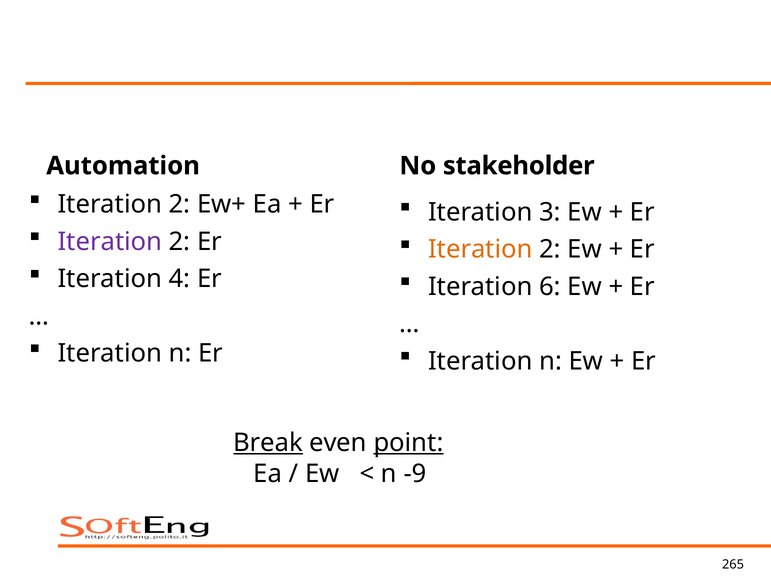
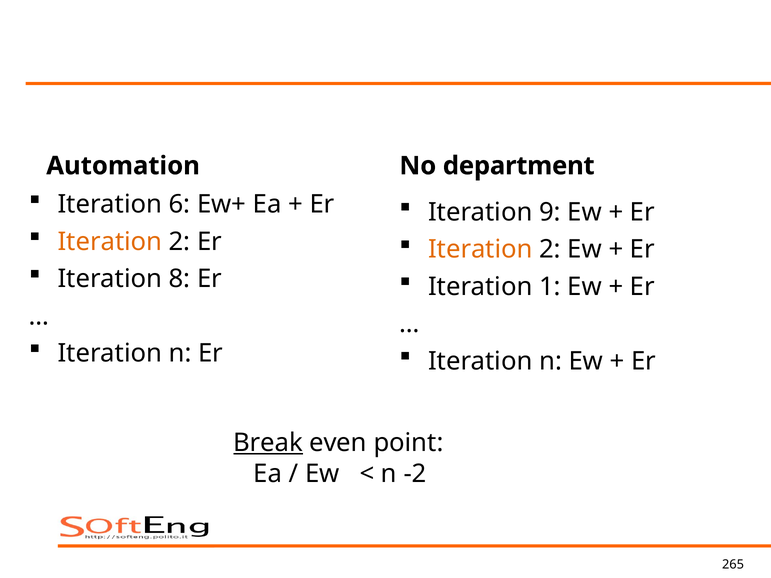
stakeholder: stakeholder -> department
2 at (180, 204): 2 -> 6
3: 3 -> 9
Iteration at (110, 242) colour: purple -> orange
4: 4 -> 8
6: 6 -> 1
point underline: present -> none
-9: -9 -> -2
